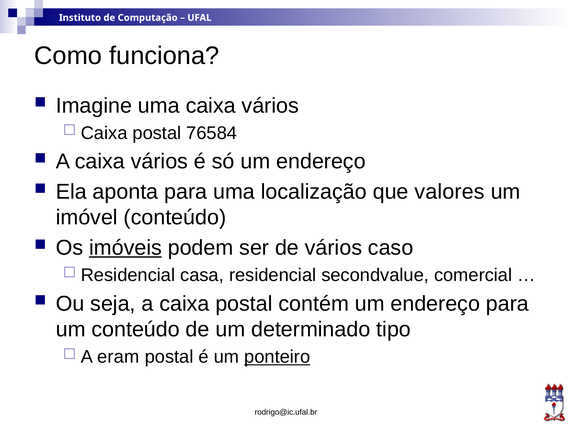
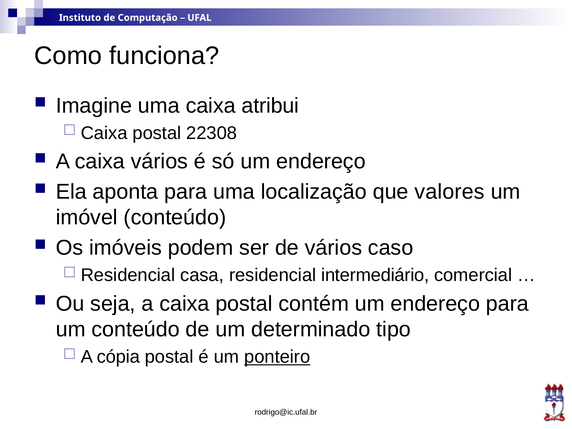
uma caixa vários: vários -> atribui
76584: 76584 -> 22308
imóveis underline: present -> none
secondvalue: secondvalue -> intermediário
eram: eram -> cópia
